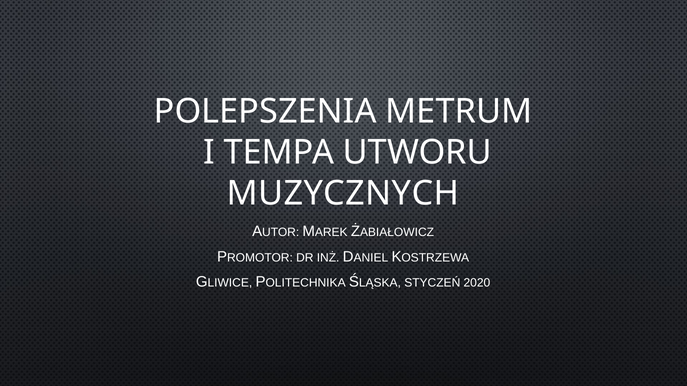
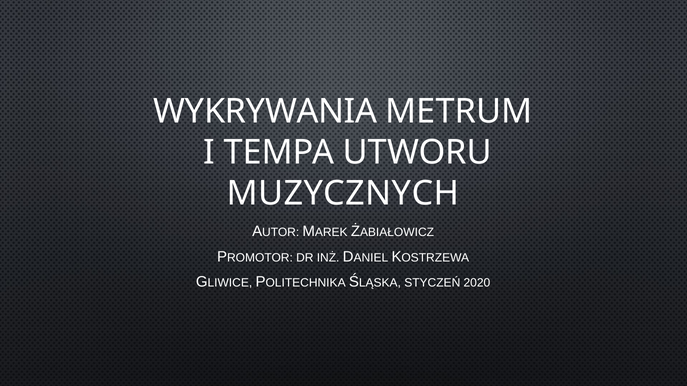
POLEPSZENIA: POLEPSZENIA -> WYKRYWANIA
